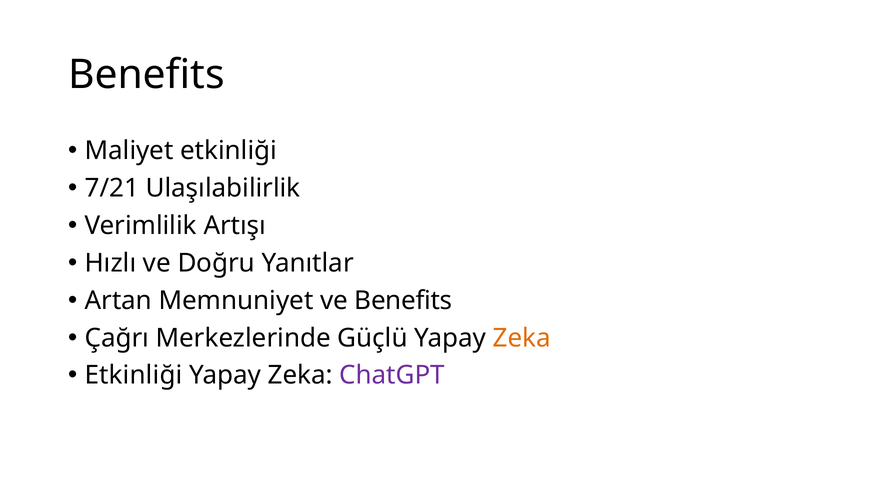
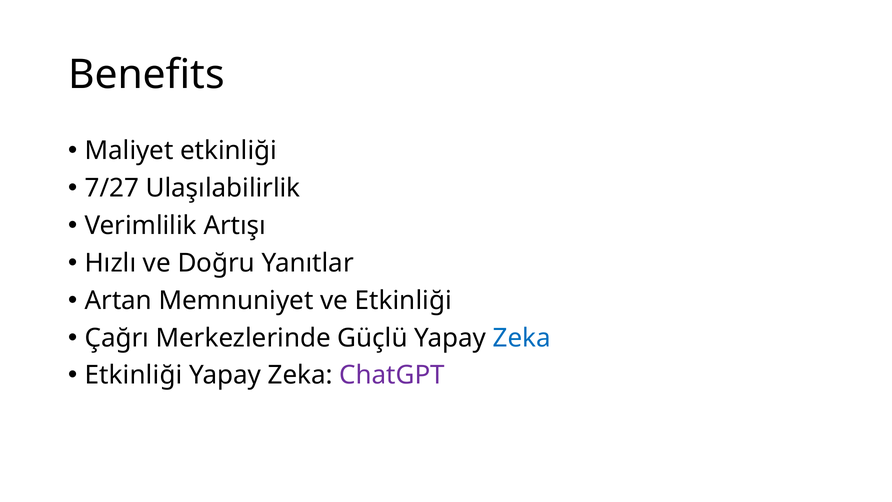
7/21: 7/21 -> 7/27
ve Benefits: Benefits -> Etkinliği
Zeka at (522, 338) colour: orange -> blue
